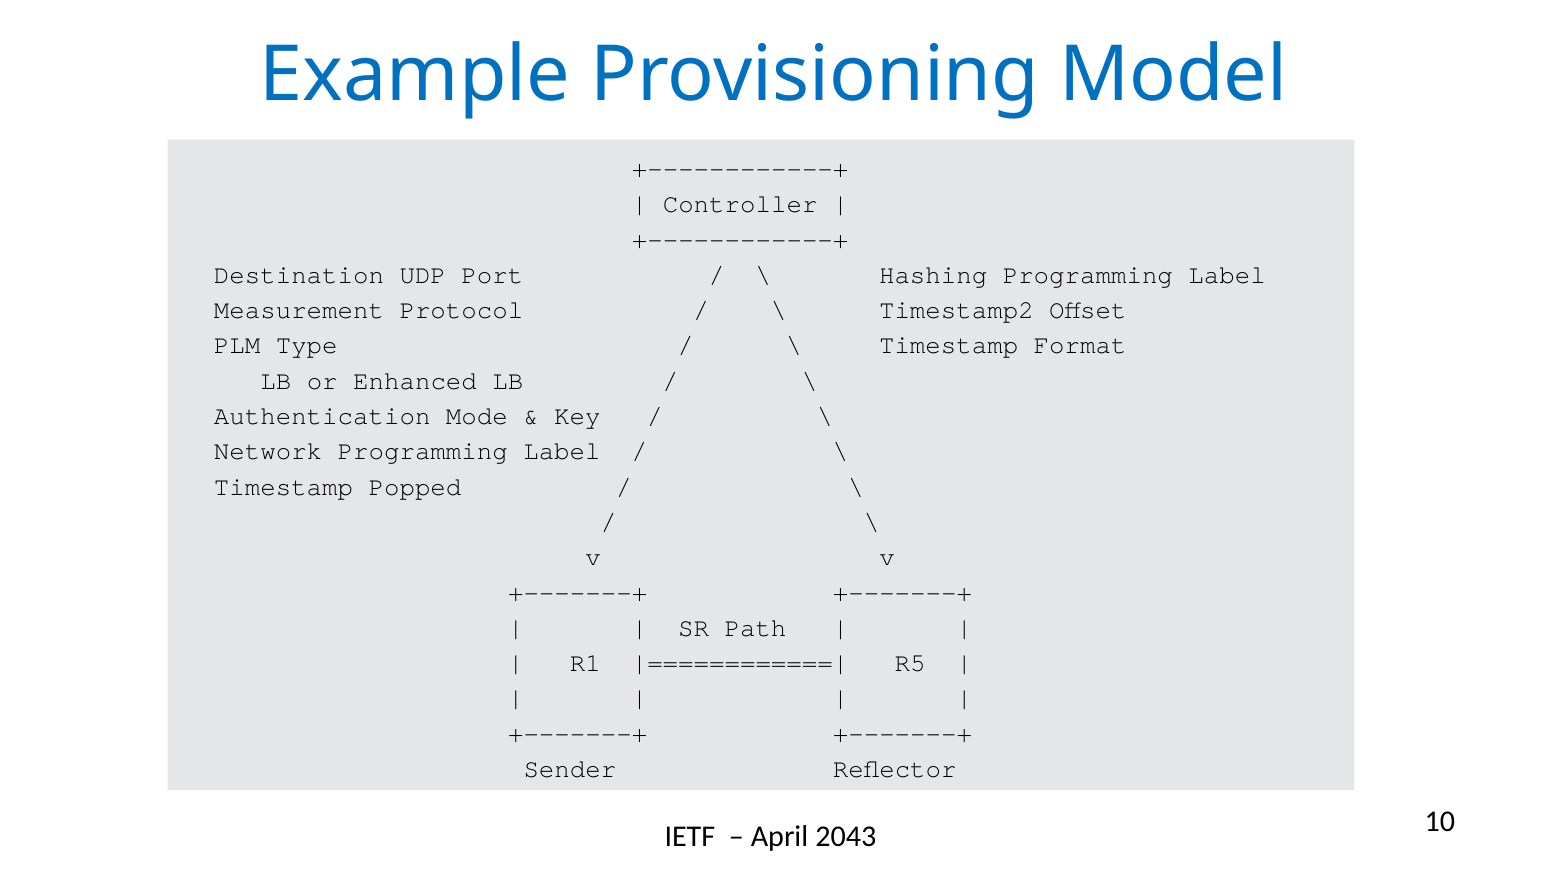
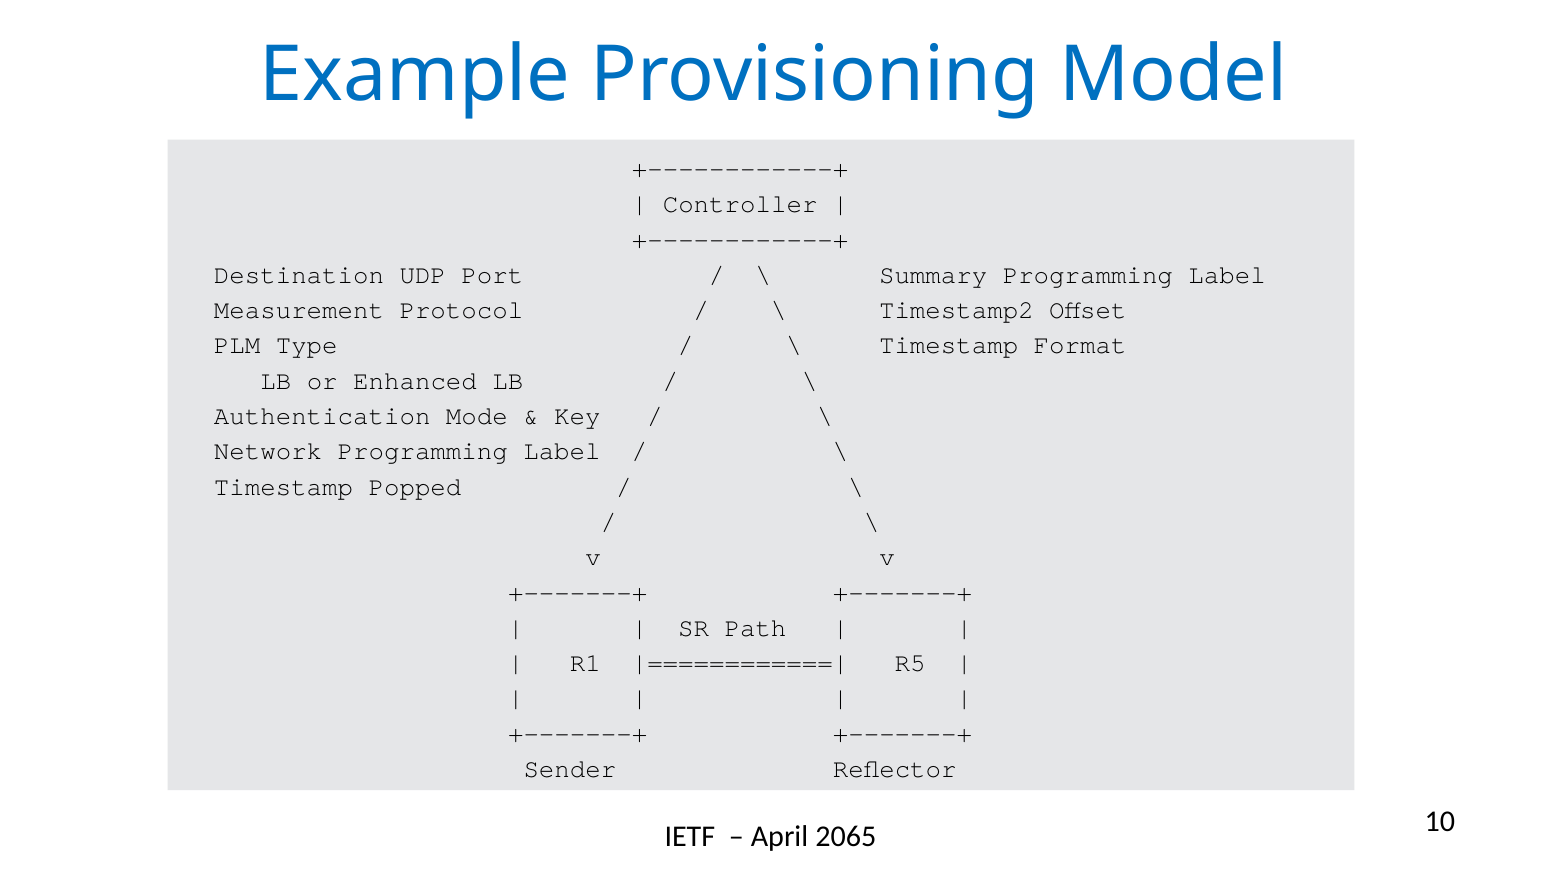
Hashing: Hashing -> Summary
2043: 2043 -> 2065
